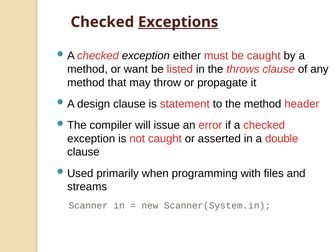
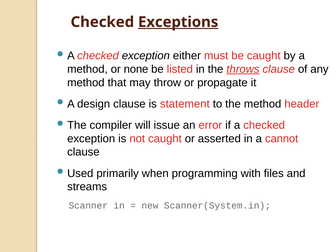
want: want -> none
throws underline: none -> present
double: double -> cannot
